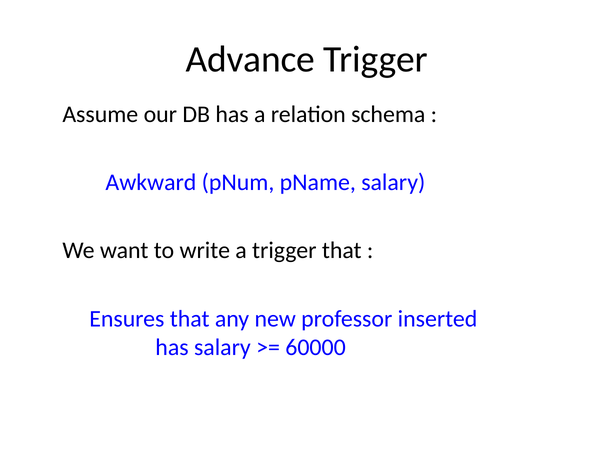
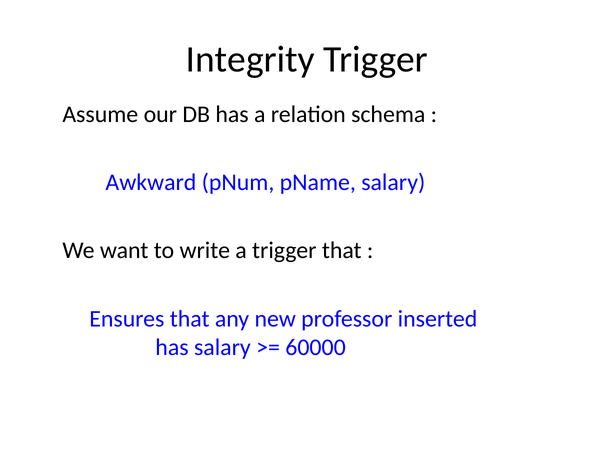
Advance: Advance -> Integrity
